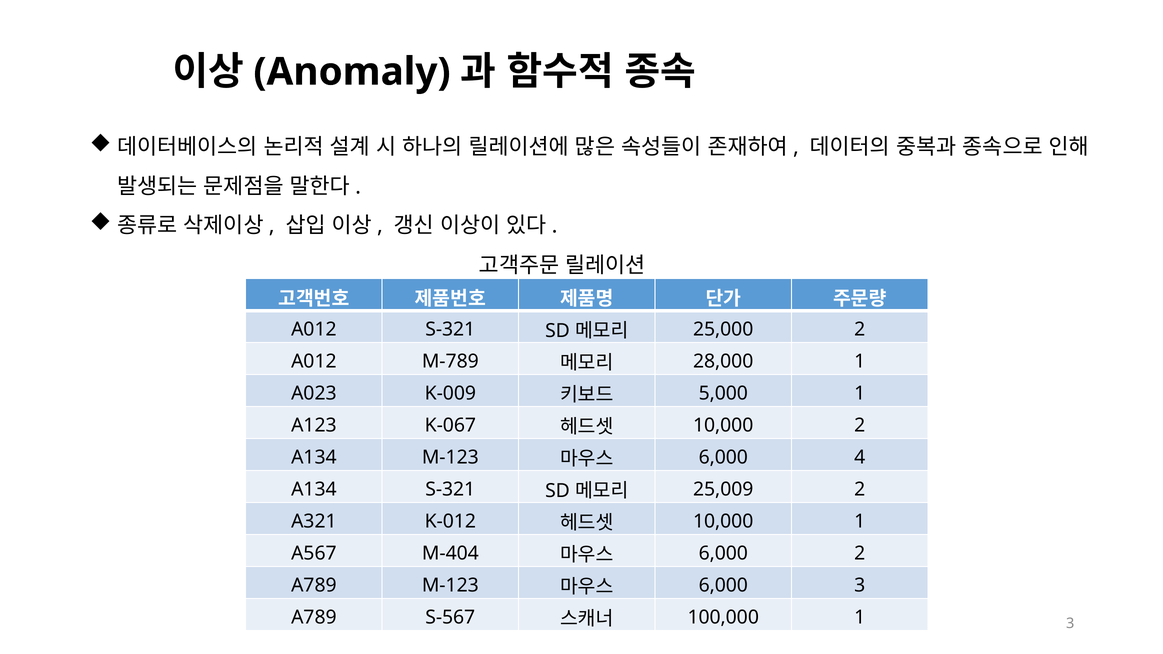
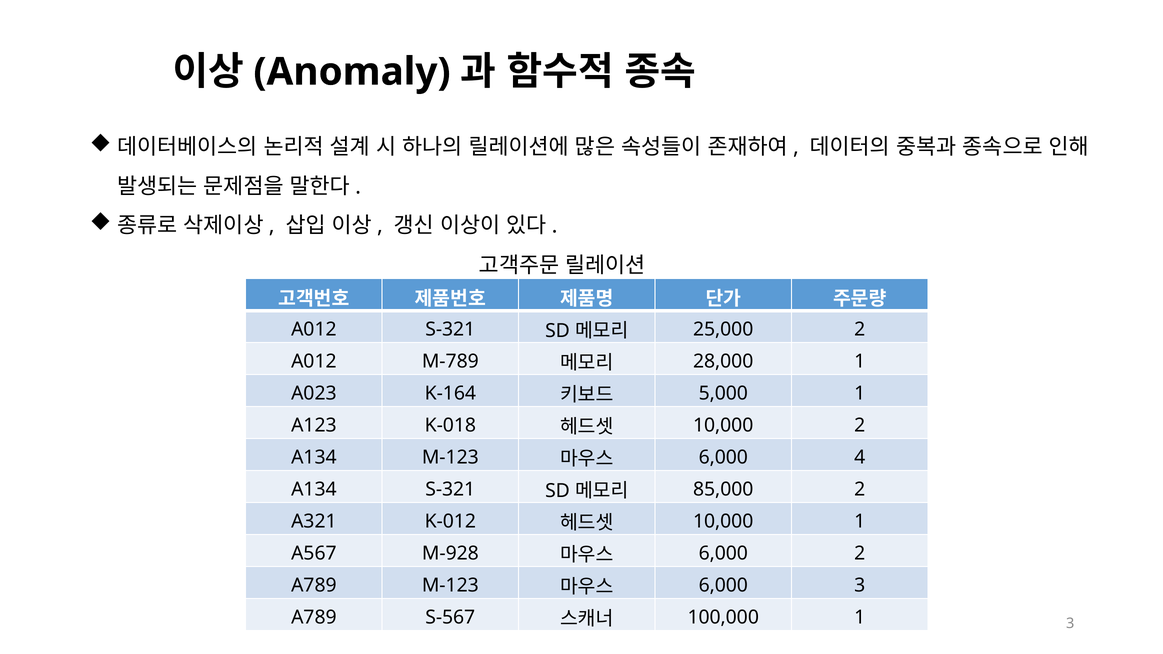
K-009: K-009 -> K-164
K-067: K-067 -> K-018
25,009: 25,009 -> 85,000
M-404: M-404 -> M-928
